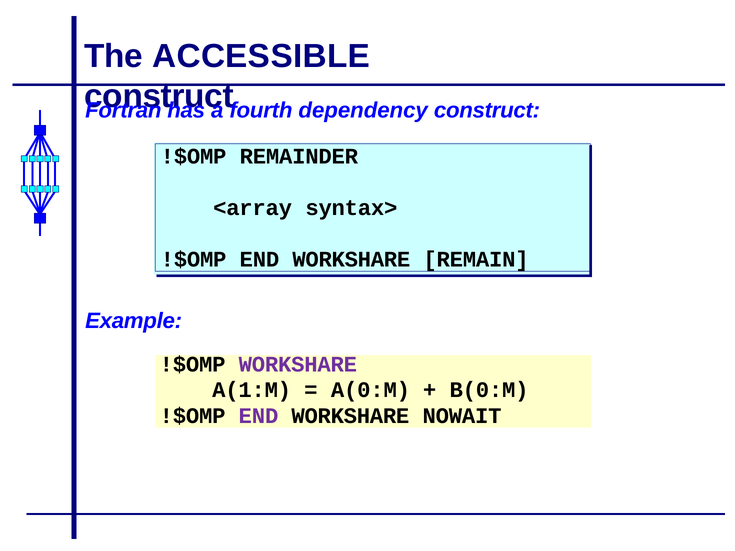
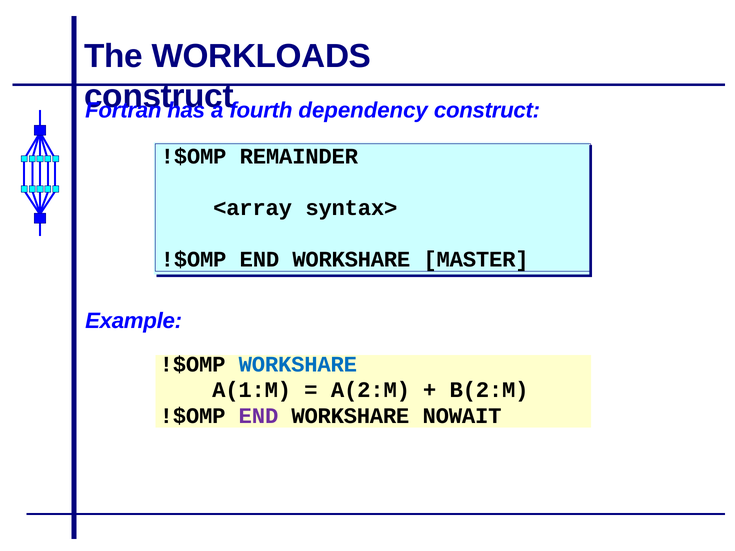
ACCESSIBLE: ACCESSIBLE -> WORKLOADS
REMAIN: REMAIN -> MASTER
WORKSHARE at (298, 365) colour: purple -> blue
A(0:M: A(0:M -> A(2:M
B(0:M: B(0:M -> B(2:M
